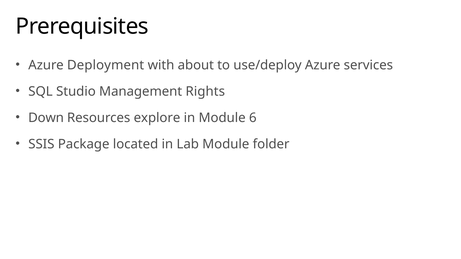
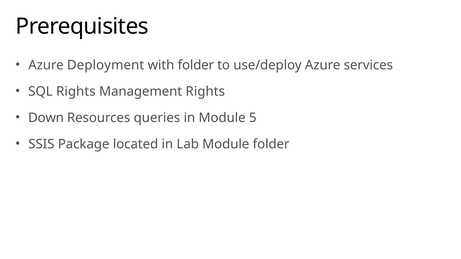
with about: about -> folder
SQL Studio: Studio -> Rights
explore: explore -> queries
6: 6 -> 5
